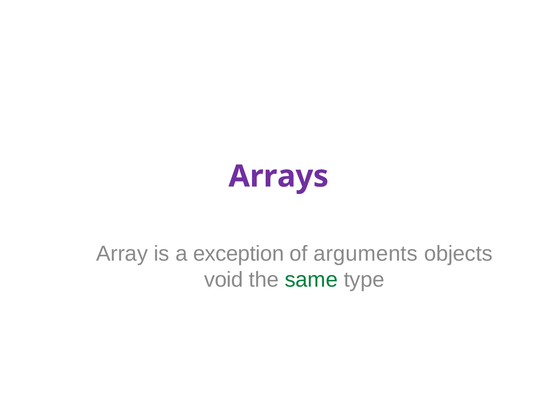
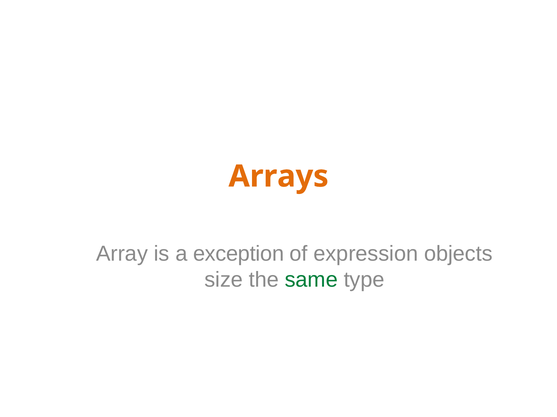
Arrays colour: purple -> orange
arguments: arguments -> expression
void: void -> size
